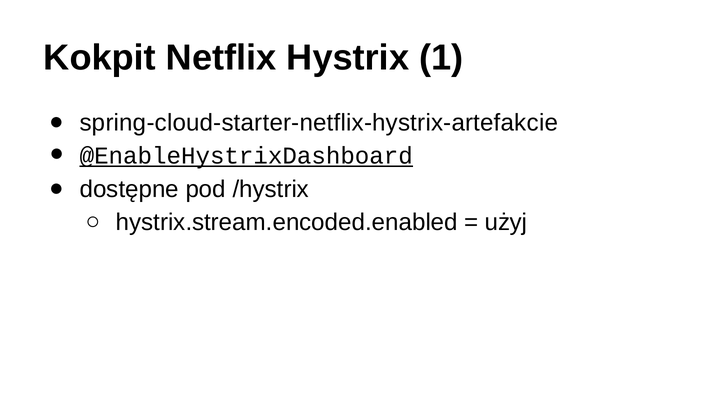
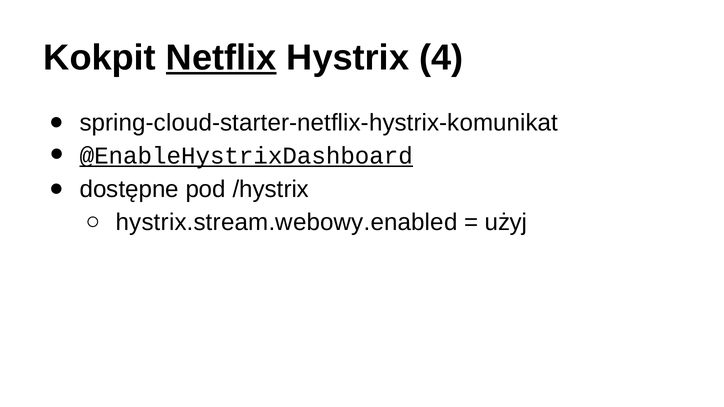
Netflix underline: none -> present
1: 1 -> 4
spring-cloud-starter-netflix-hystrix-artefakcie: spring-cloud-starter-netflix-hystrix-artefakcie -> spring-cloud-starter-netflix-hystrix-komunikat
hystrix.stream.encoded.enabled: hystrix.stream.encoded.enabled -> hystrix.stream.webowy.enabled
